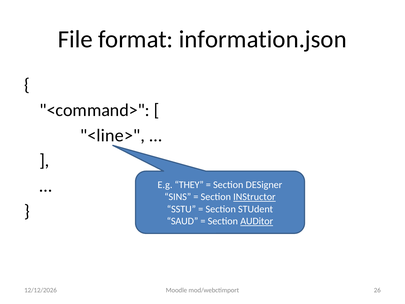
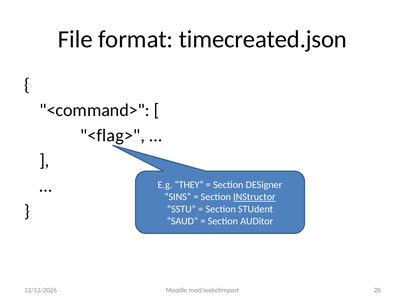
information.json: information.json -> timecreated.json
<line>: <line> -> <flag>
AUDitor underline: present -> none
